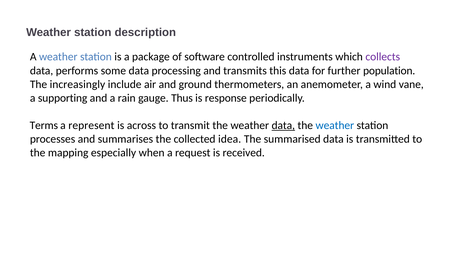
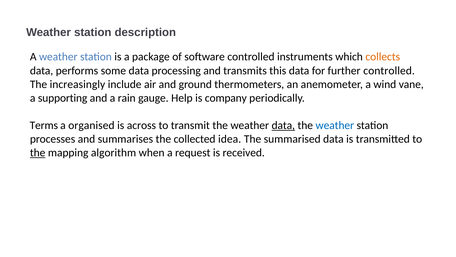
collects colour: purple -> orange
further population: population -> controlled
Thus: Thus -> Help
response: response -> company
represent: represent -> organised
the at (38, 153) underline: none -> present
especially: especially -> algorithm
